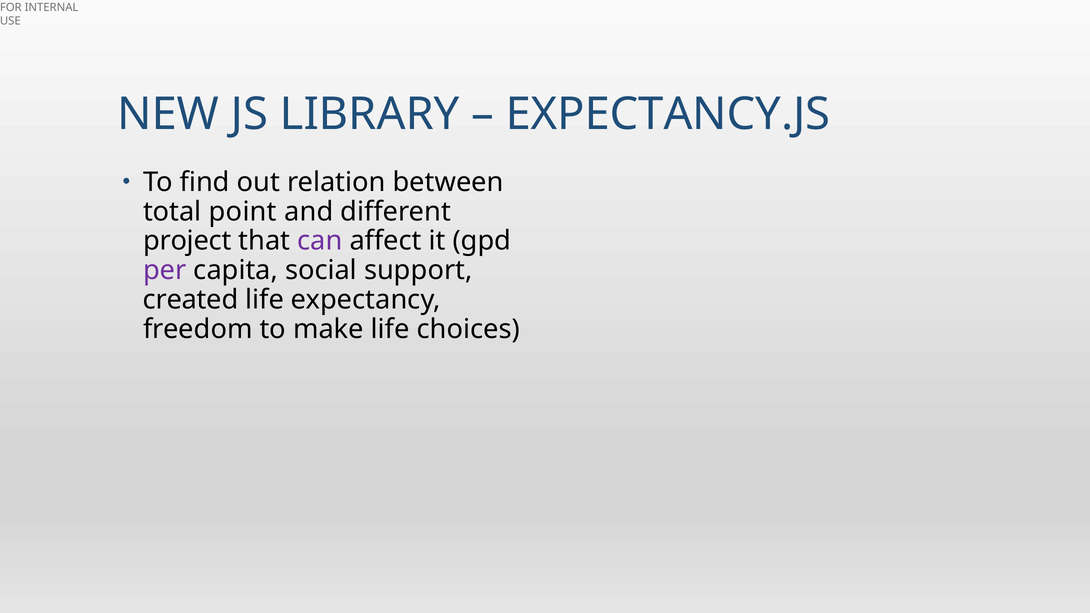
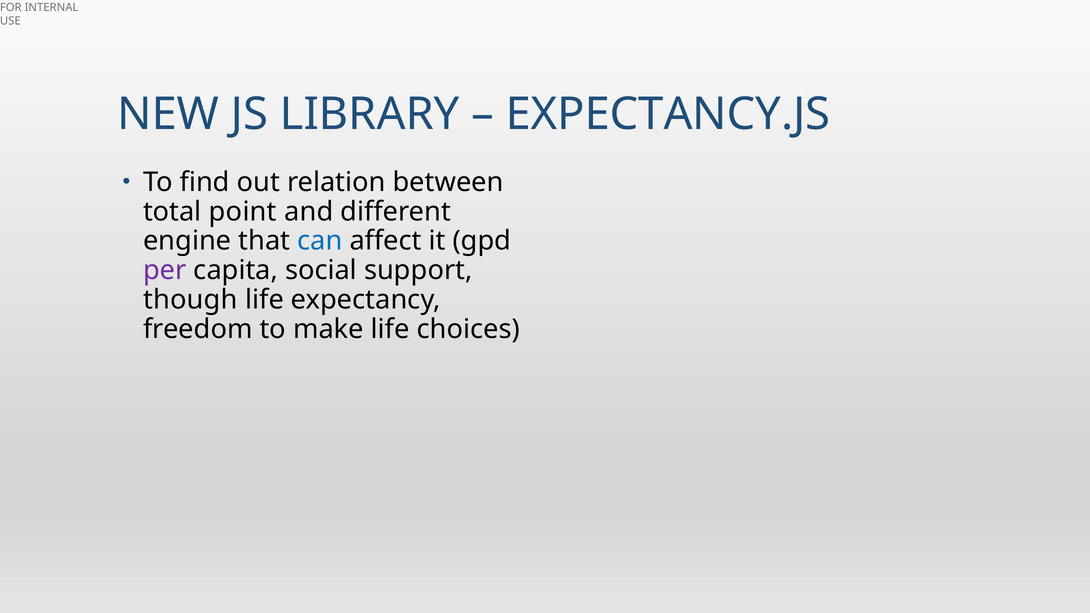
project: project -> engine
can colour: purple -> blue
created: created -> though
